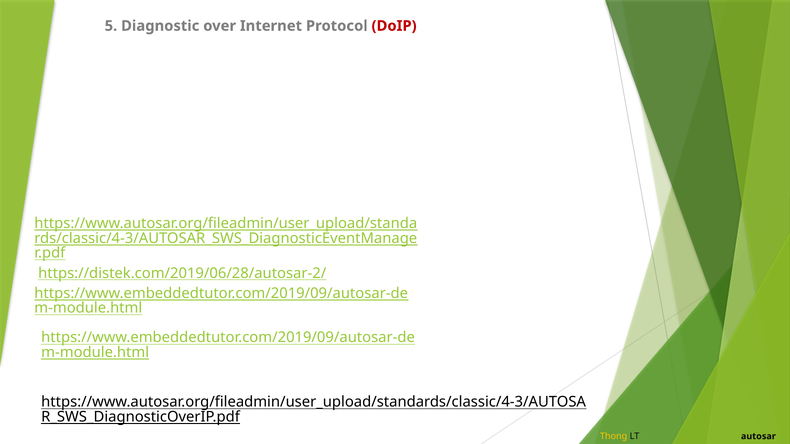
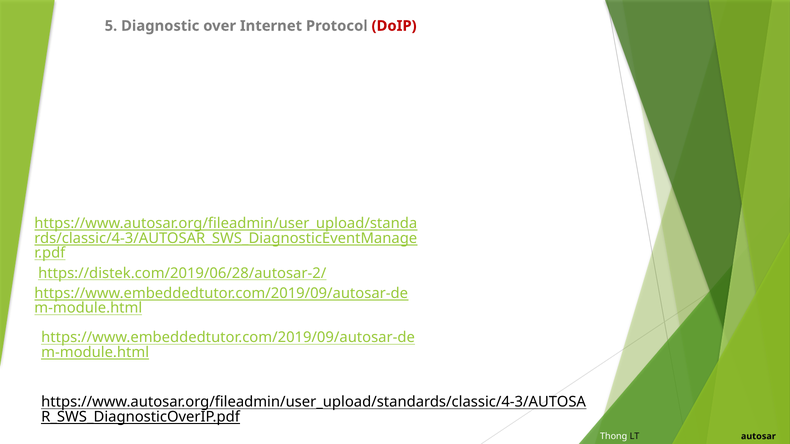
Thong colour: yellow -> white
